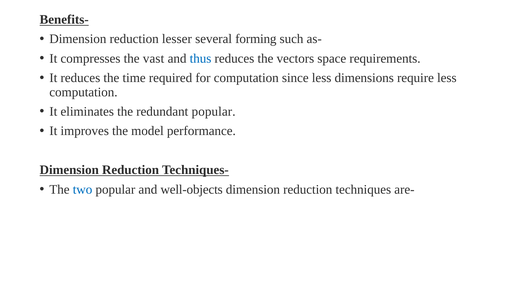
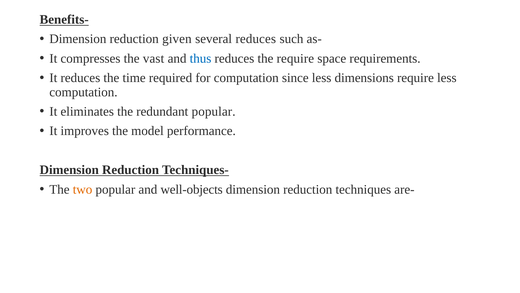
lesser: lesser -> given
several forming: forming -> reduces
the vectors: vectors -> require
two colour: blue -> orange
